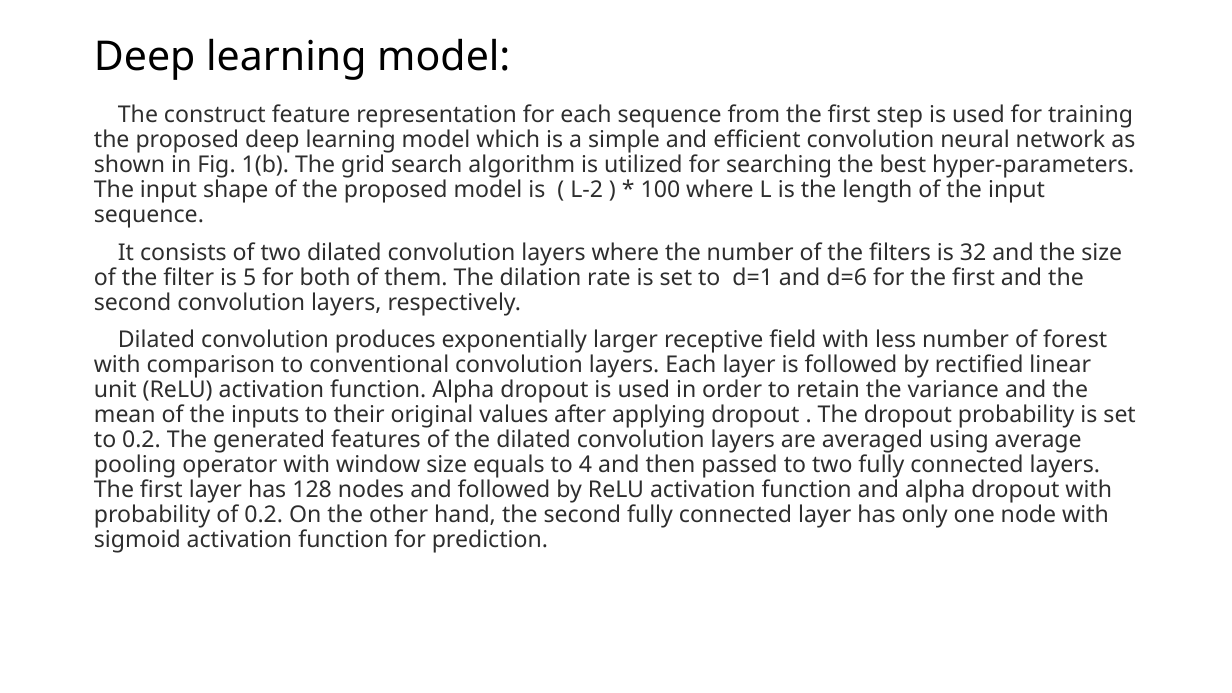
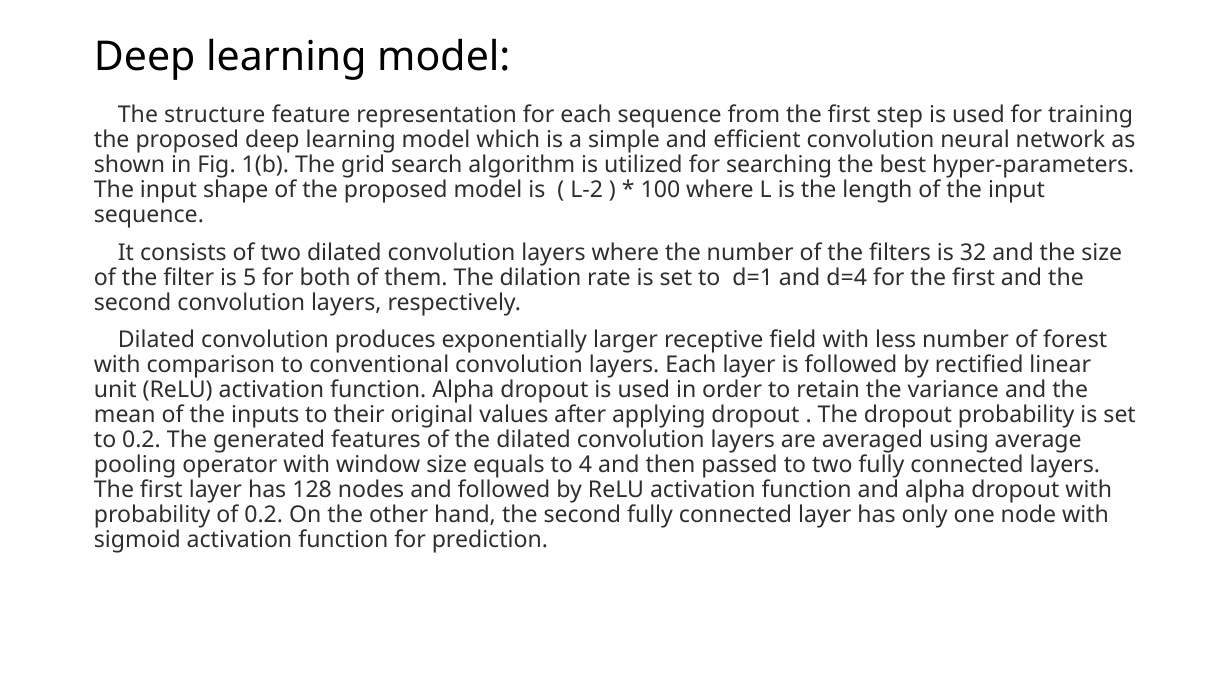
construct: construct -> structure
d=6: d=6 -> d=4
